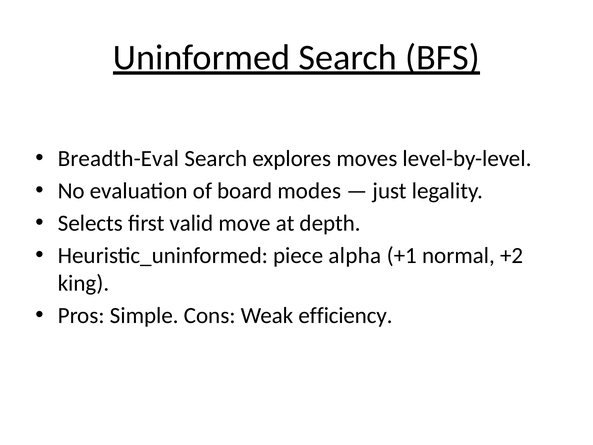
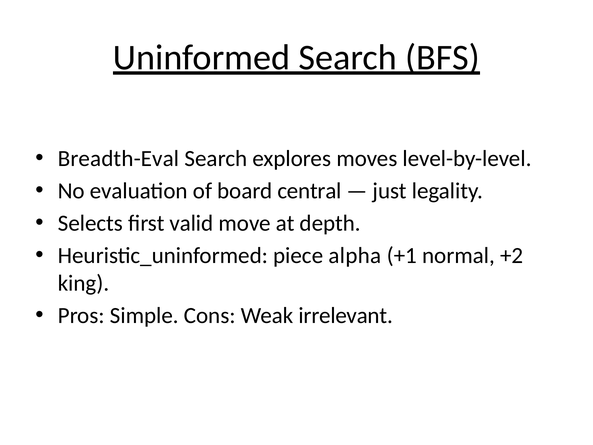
modes: modes -> central
efficiency: efficiency -> irrelevant
